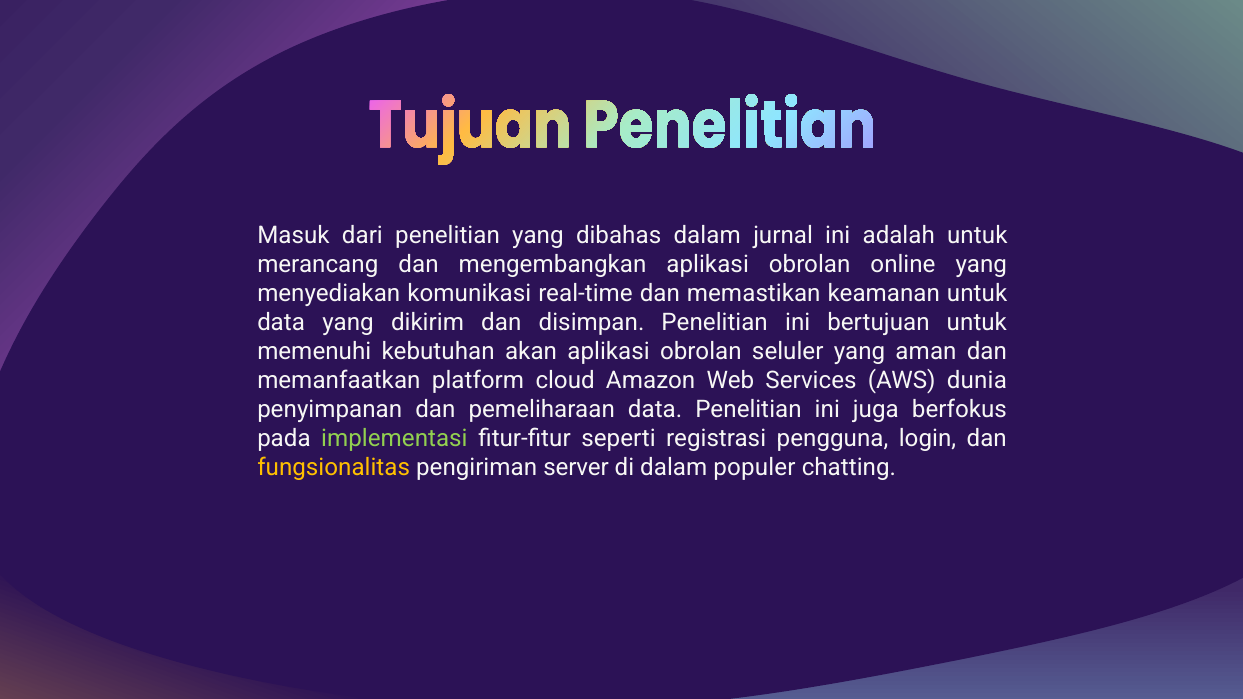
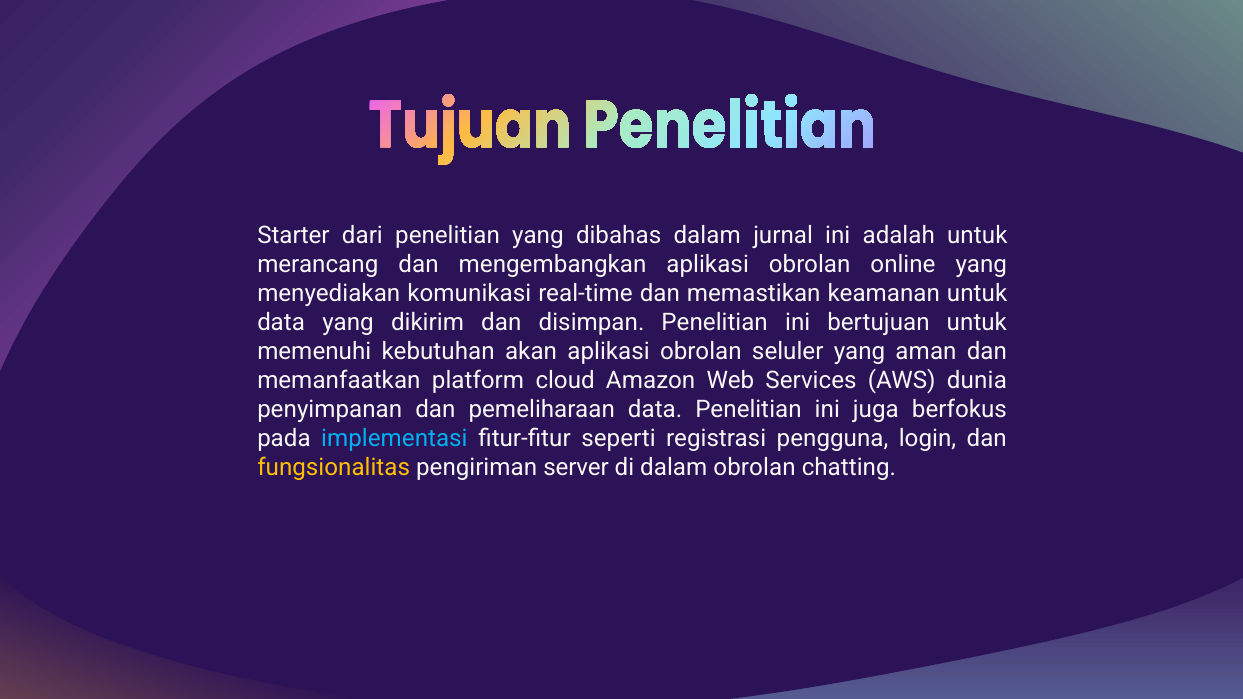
Masuk: Masuk -> Starter
implementasi colour: light green -> light blue
dalam populer: populer -> obrolan
